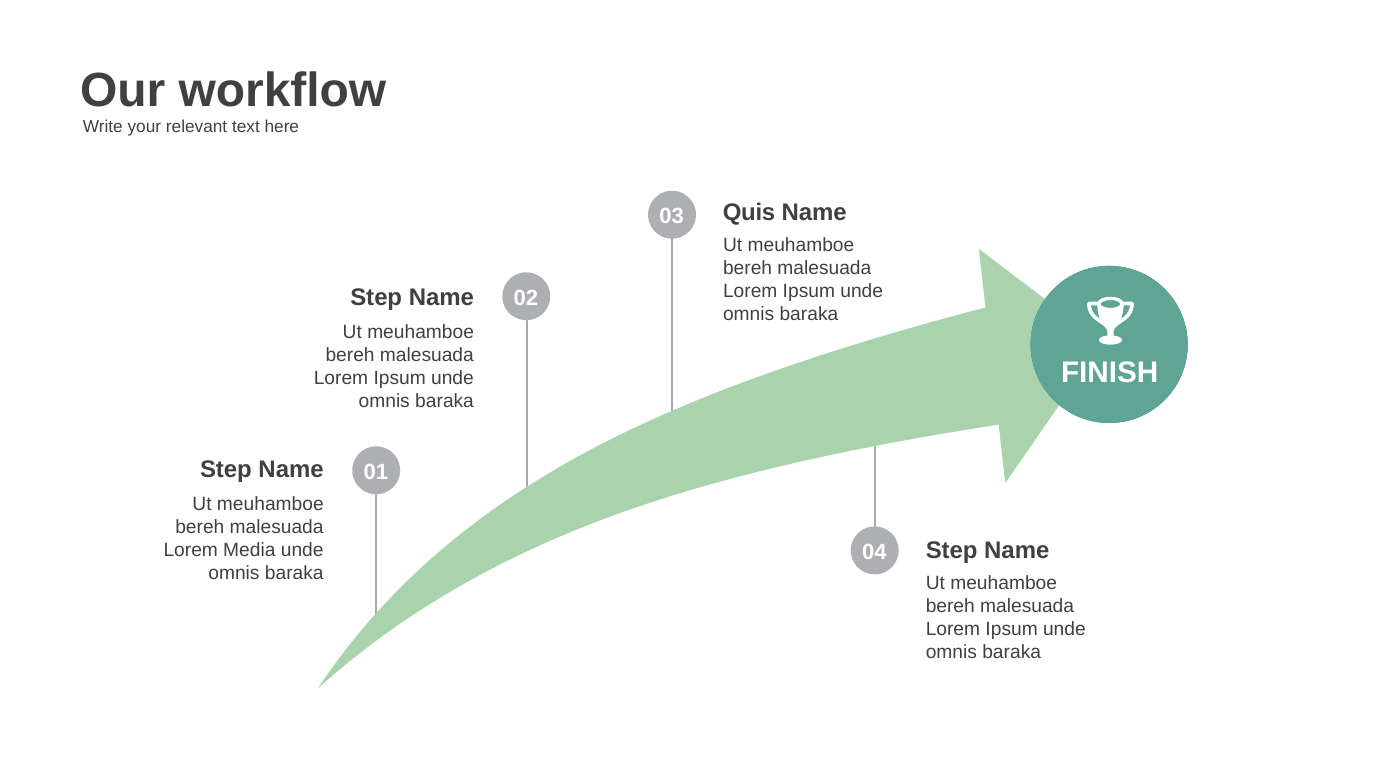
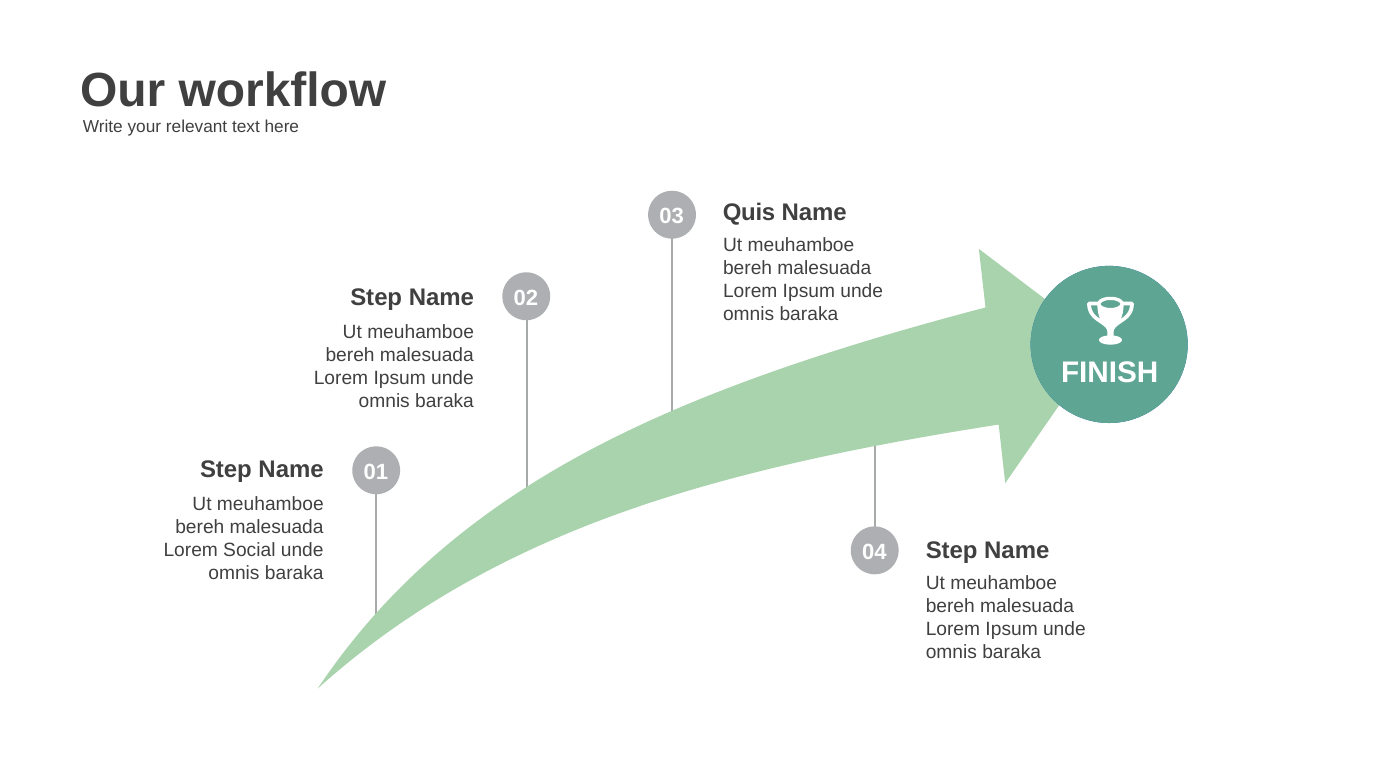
Media: Media -> Social
